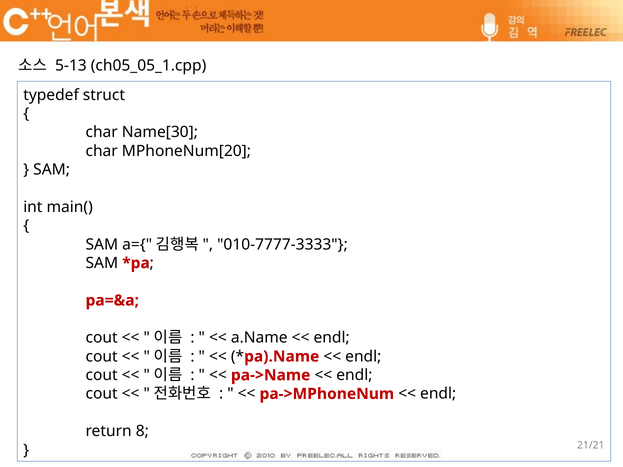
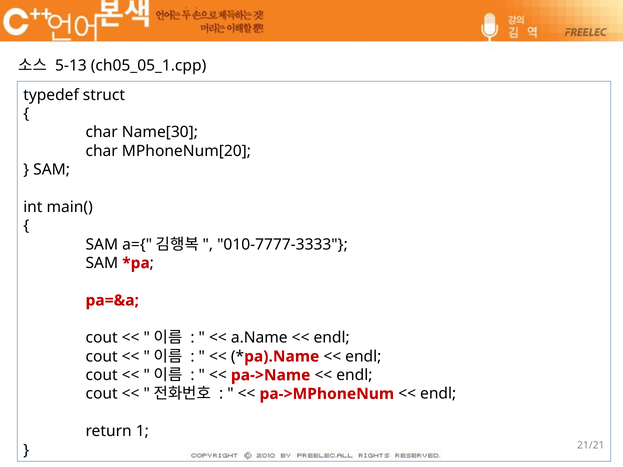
8: 8 -> 1
